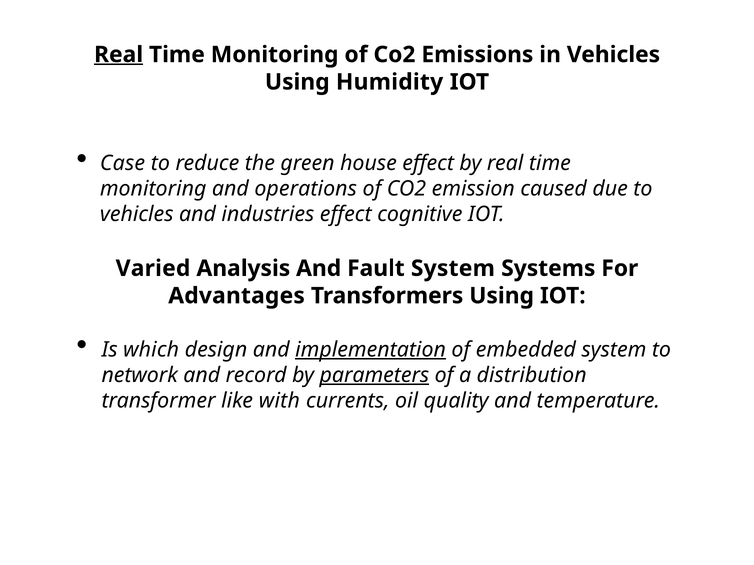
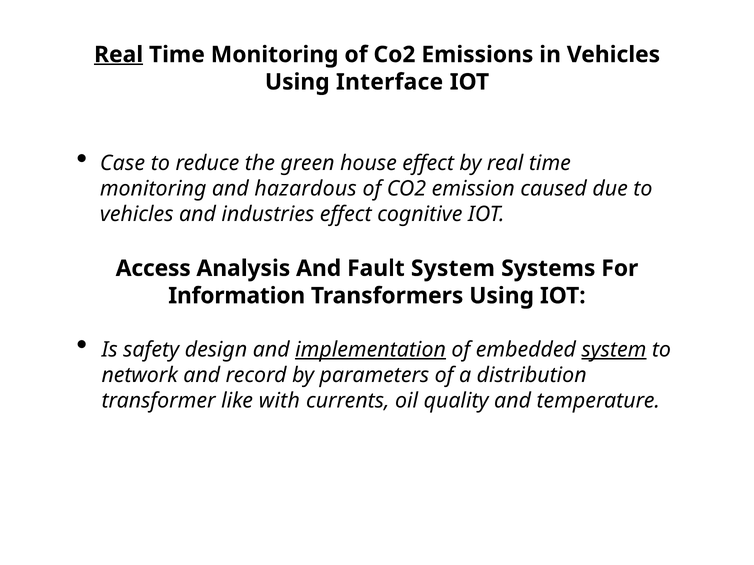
Humidity: Humidity -> Interface
operations: operations -> hazardous
Varied: Varied -> Access
Advantages: Advantages -> Information
which: which -> safety
system at (614, 350) underline: none -> present
parameters underline: present -> none
